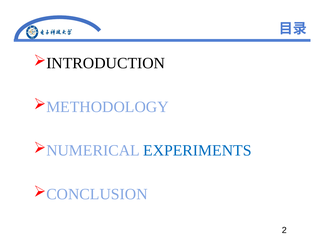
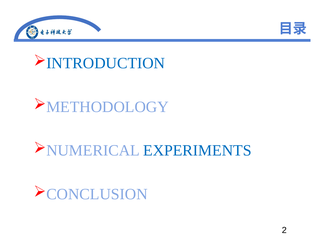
INTRODUCTION colour: black -> blue
